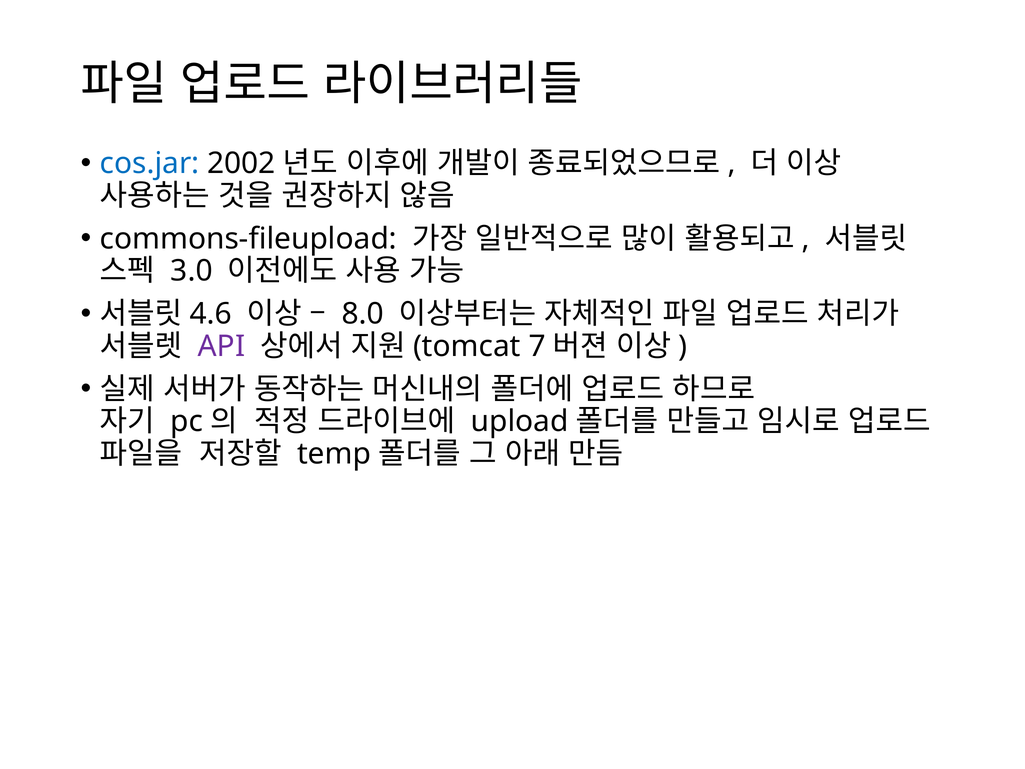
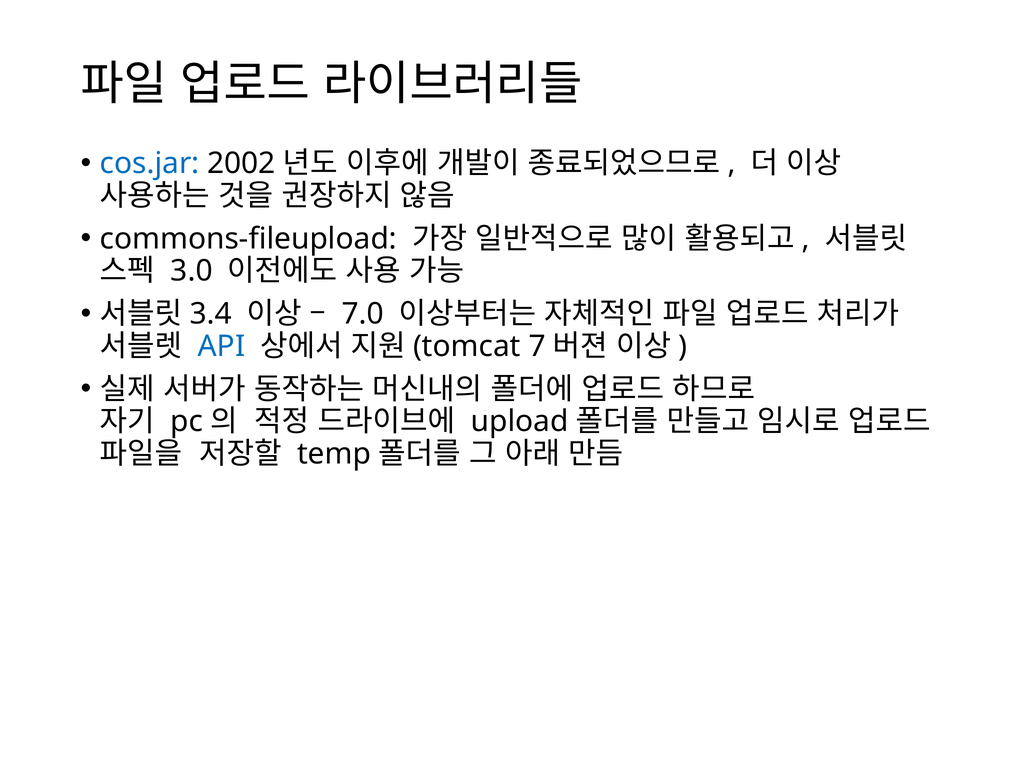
4.6: 4.6 -> 3.4
8.0: 8.0 -> 7.0
API colour: purple -> blue
